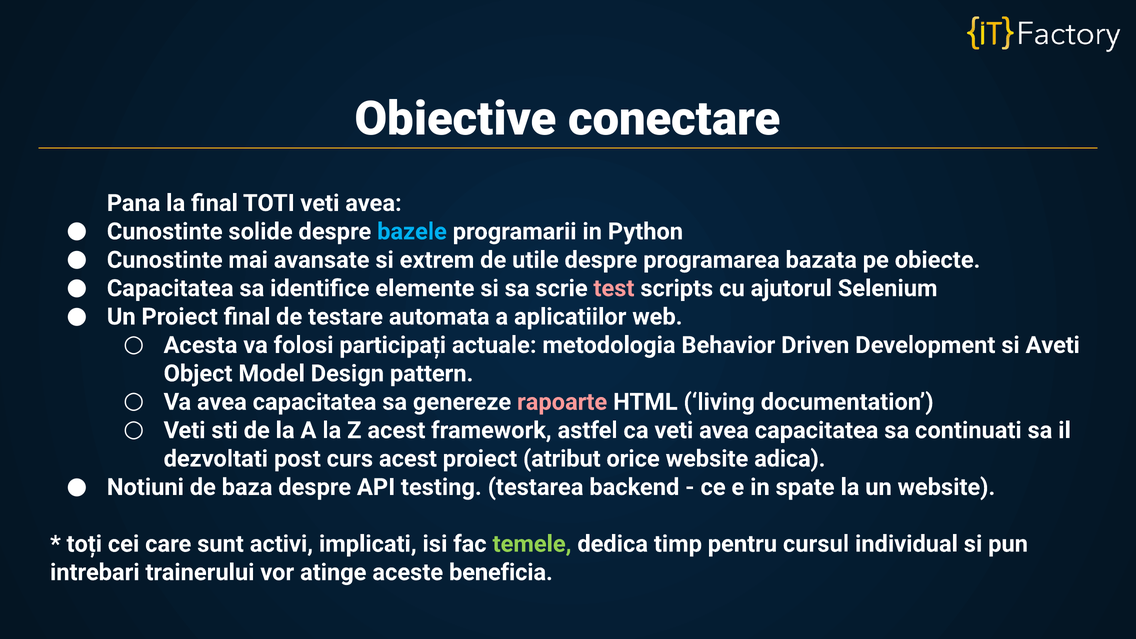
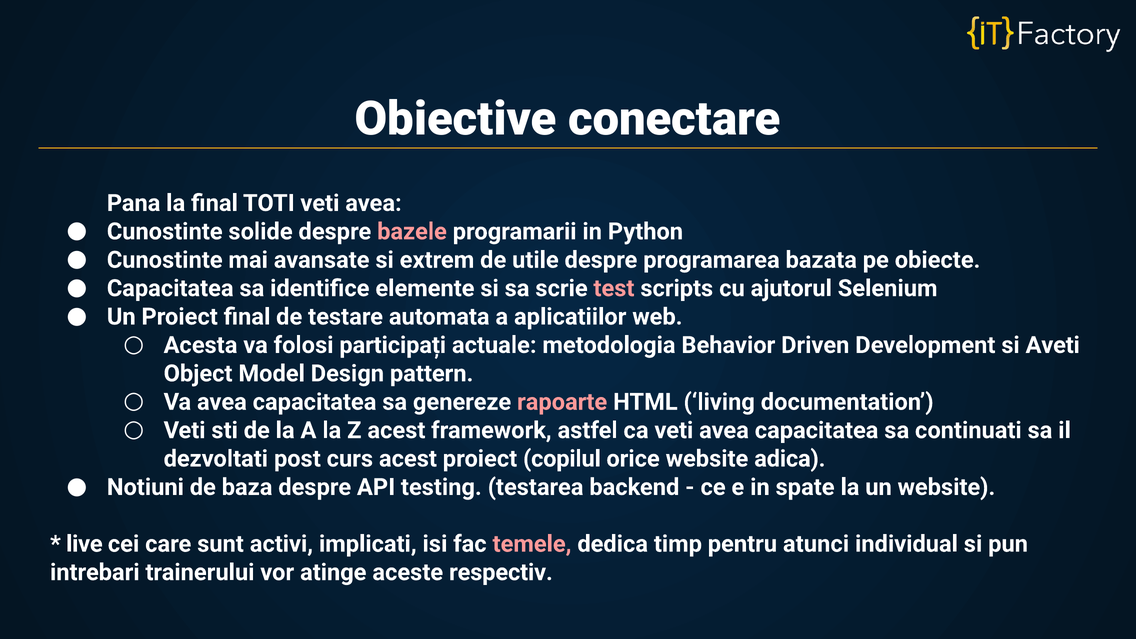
bazele colour: light blue -> pink
atribut: atribut -> copilul
toți: toți -> live
temele colour: light green -> pink
cursul: cursul -> atunci
beneficia: beneficia -> respectiv
